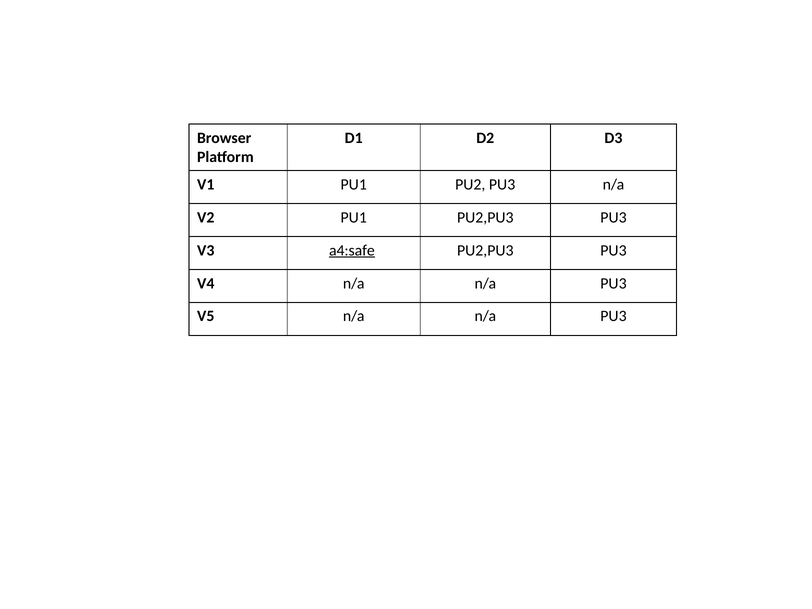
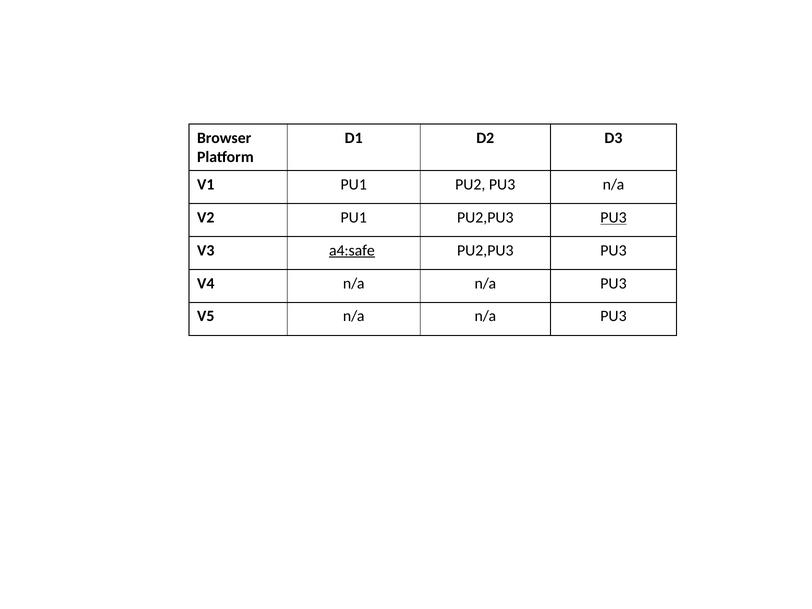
PU3 at (613, 217) underline: none -> present
